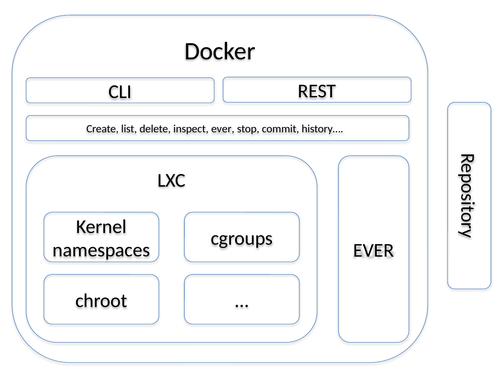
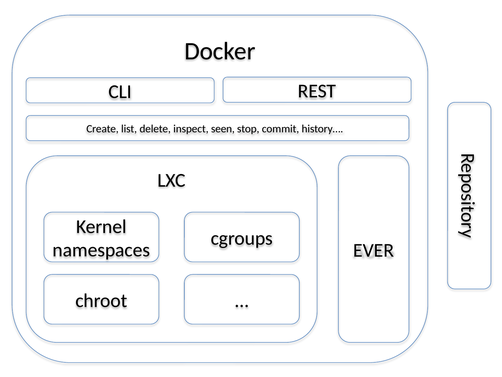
inspect ever: ever -> seen
